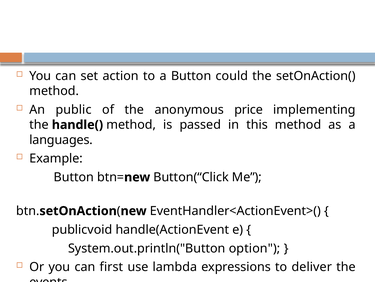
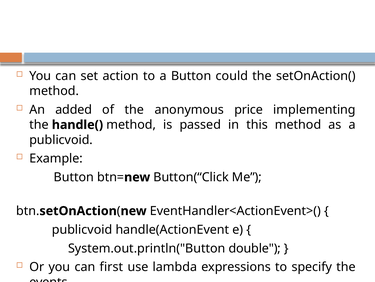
public: public -> added
languages at (61, 139): languages -> publicvoid
option: option -> double
deliver: deliver -> specify
